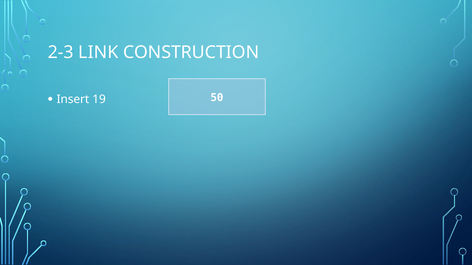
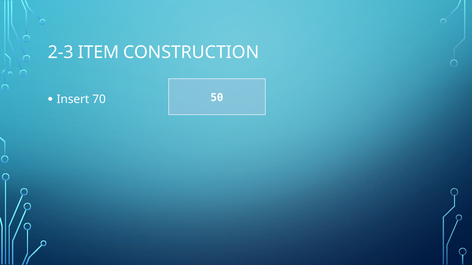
LINK: LINK -> ITEM
19: 19 -> 70
